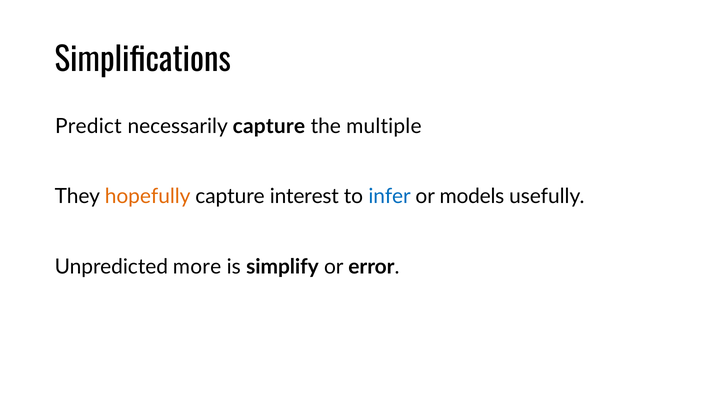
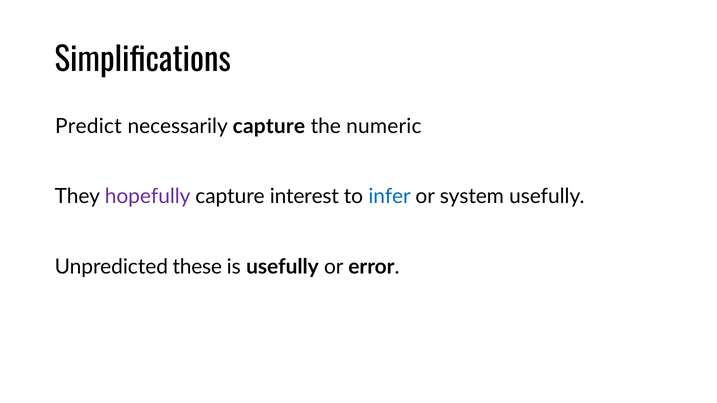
multiple: multiple -> numeric
hopefully colour: orange -> purple
models: models -> system
more: more -> these
is simplify: simplify -> usefully
